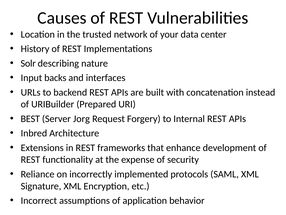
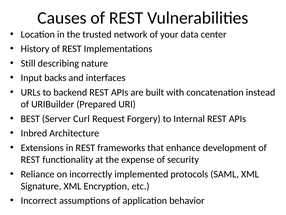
Solr: Solr -> Still
Jorg: Jorg -> Curl
